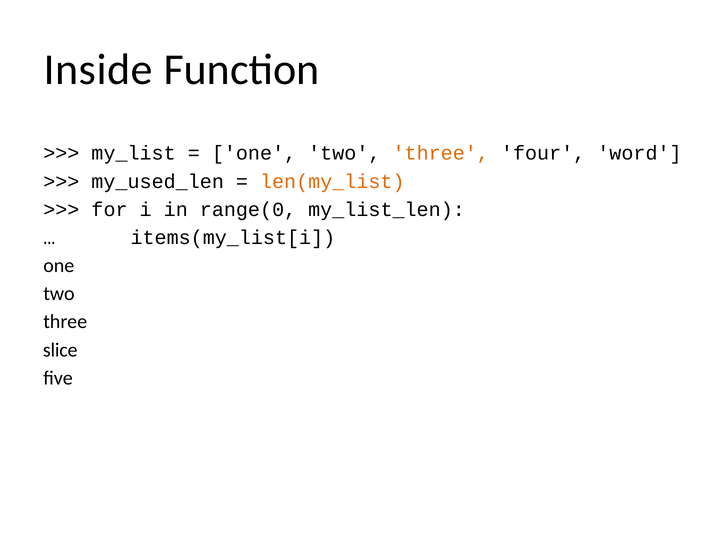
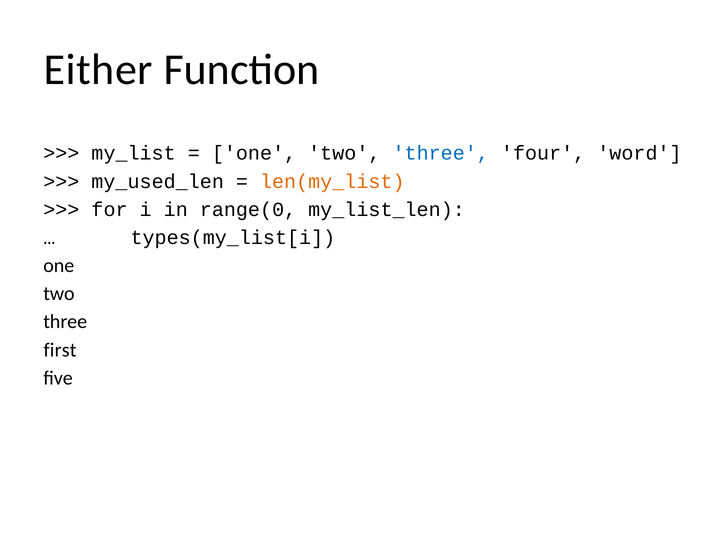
Inside: Inside -> Either
three at (441, 153) colour: orange -> blue
items(my_list[i: items(my_list[i -> types(my_list[i
slice: slice -> first
